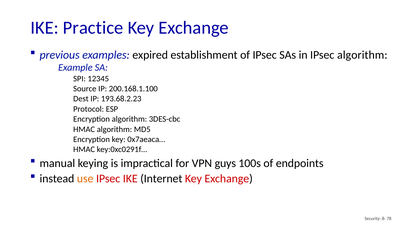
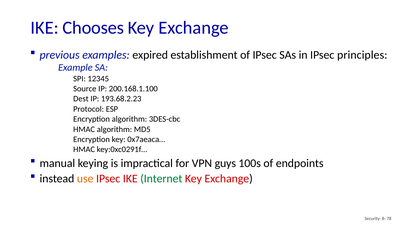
Practice: Practice -> Chooses
IPsec algorithm: algorithm -> principles
Internet colour: black -> green
